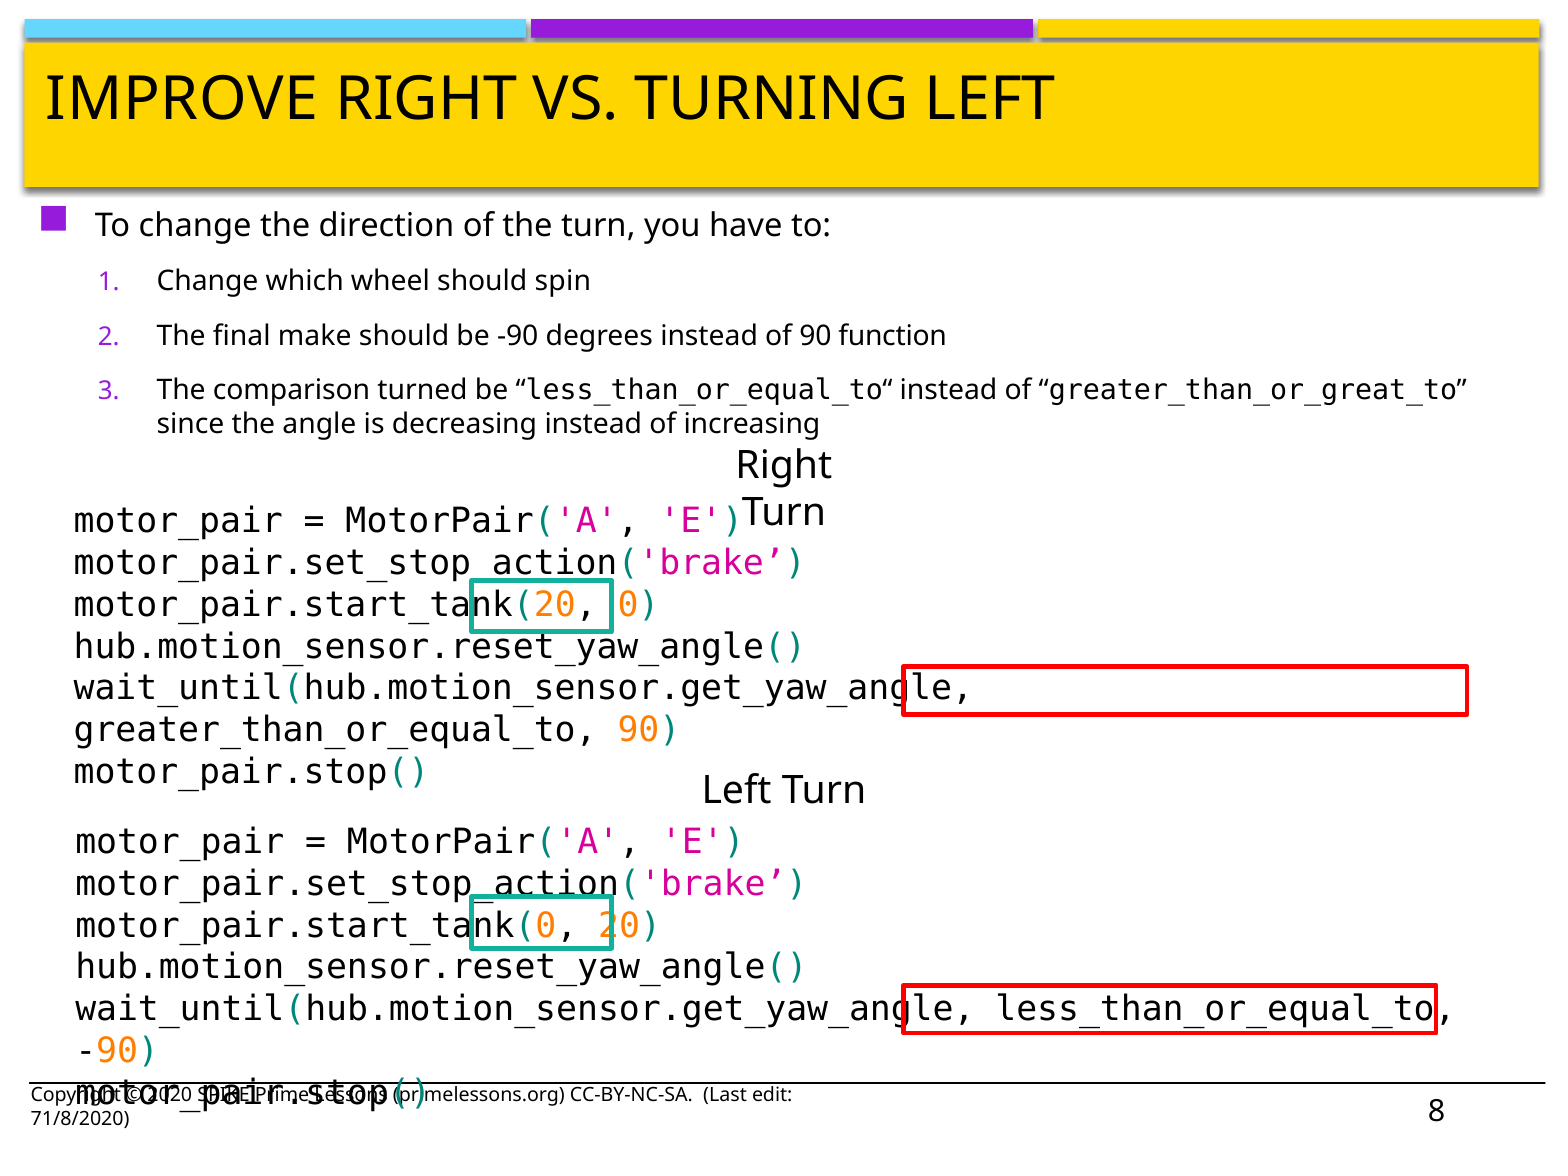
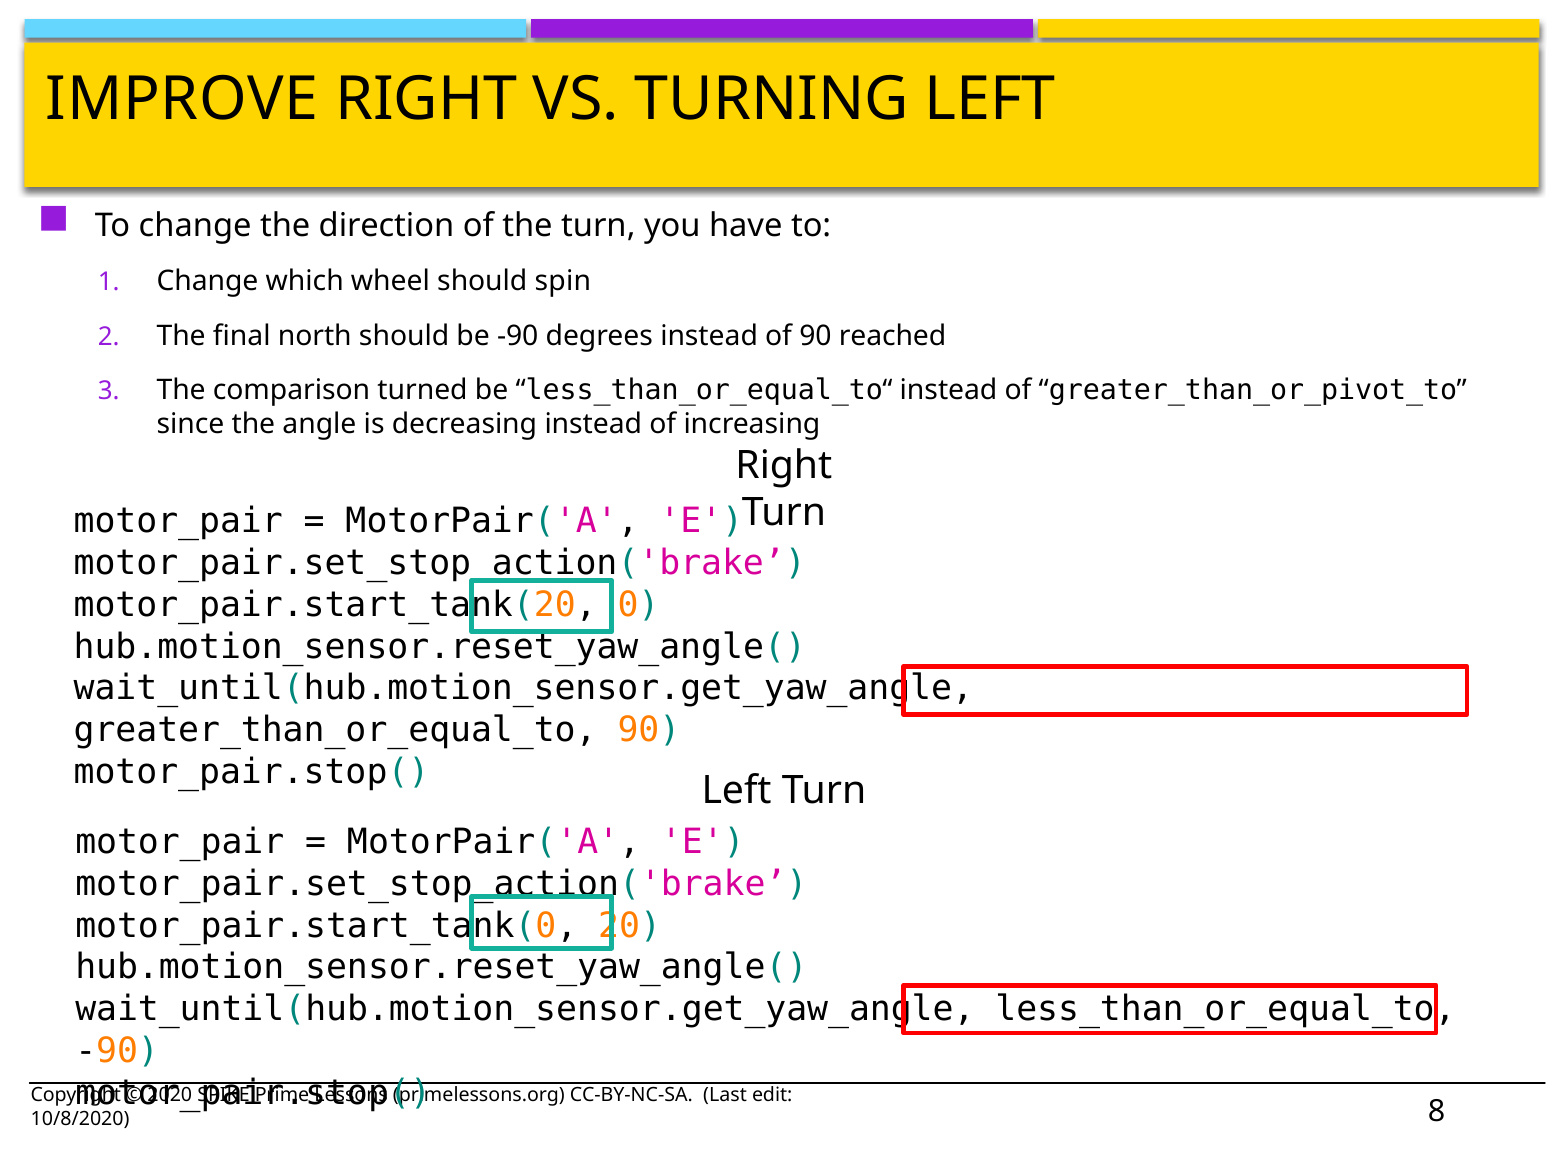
make: make -> north
function: function -> reached
greater_than_or_great_to: greater_than_or_great_to -> greater_than_or_pivot_to
71/8/2020: 71/8/2020 -> 10/8/2020
